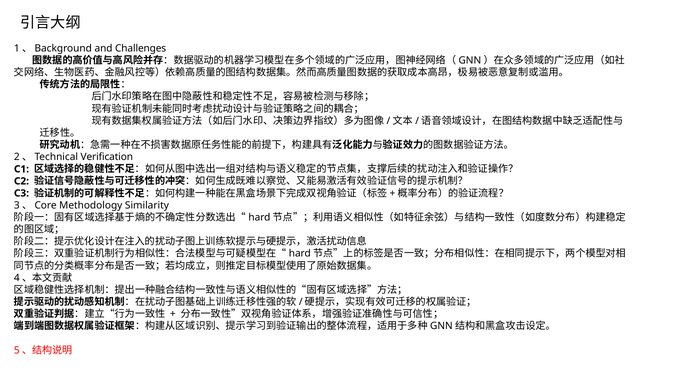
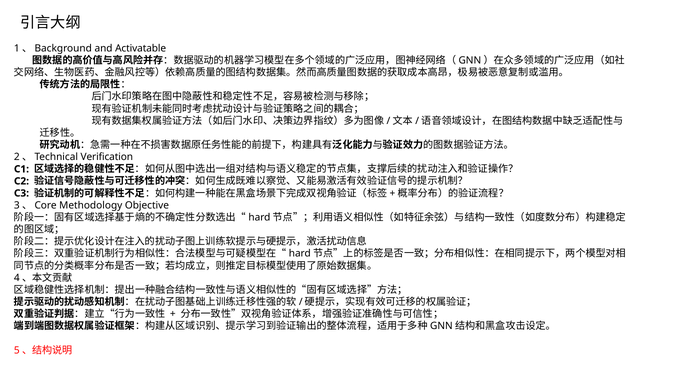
Challenges: Challenges -> Activatable
Similarity: Similarity -> Objective
